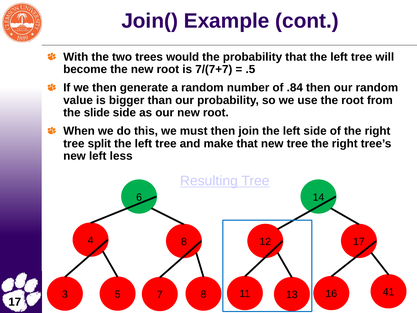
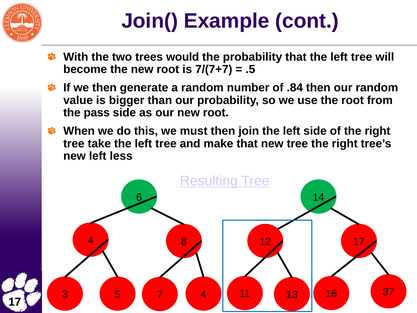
slide: slide -> pass
split: split -> take
7 8: 8 -> 4
41: 41 -> 37
